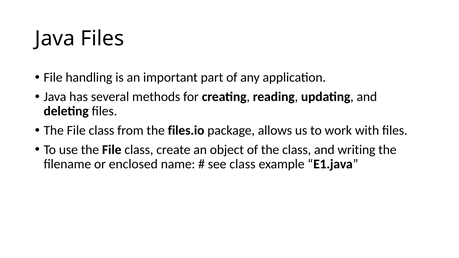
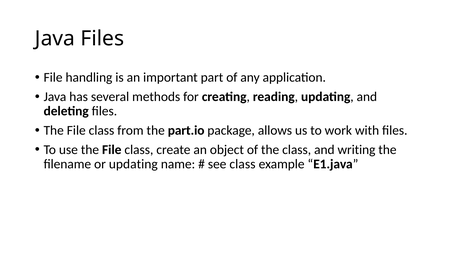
files.io: files.io -> part.io
or enclosed: enclosed -> updating
